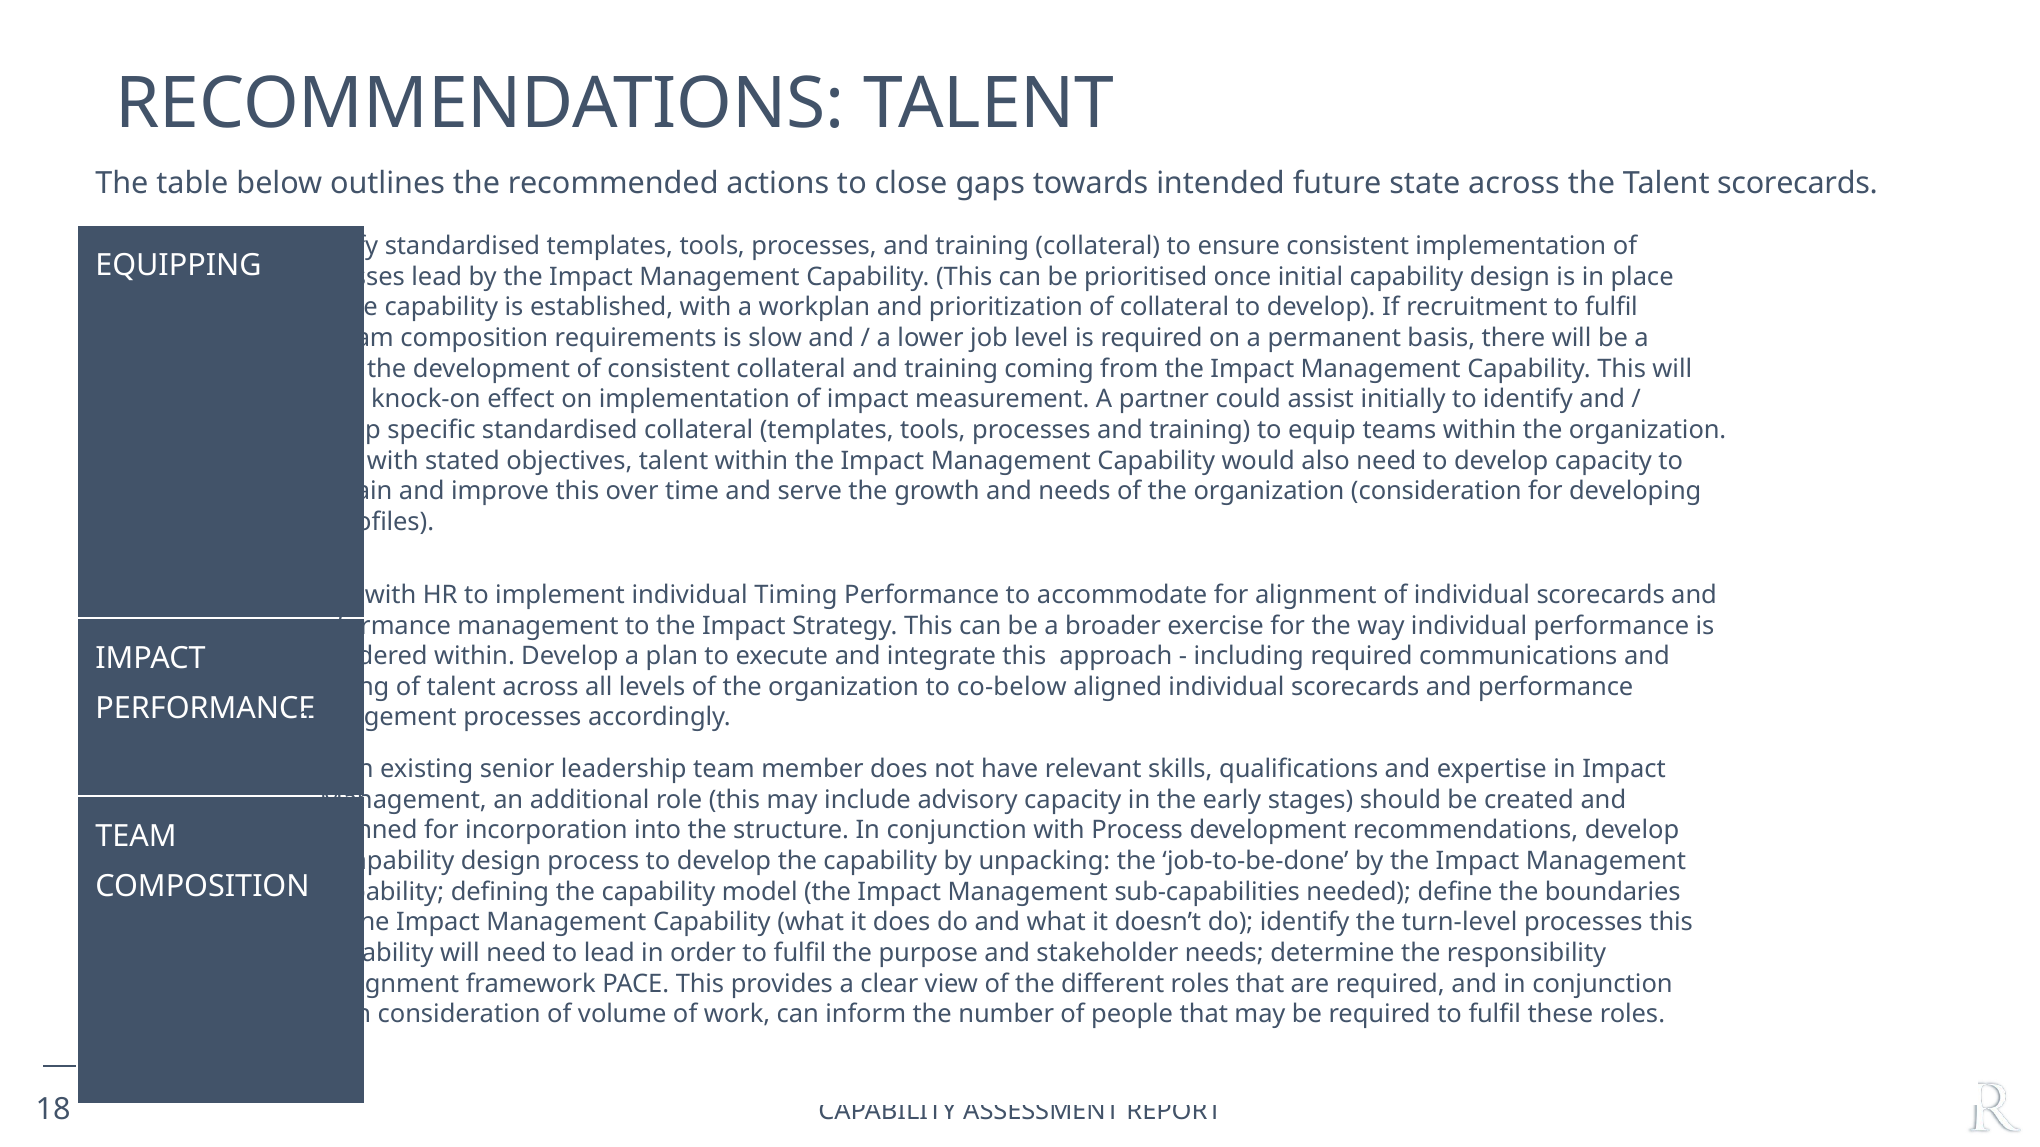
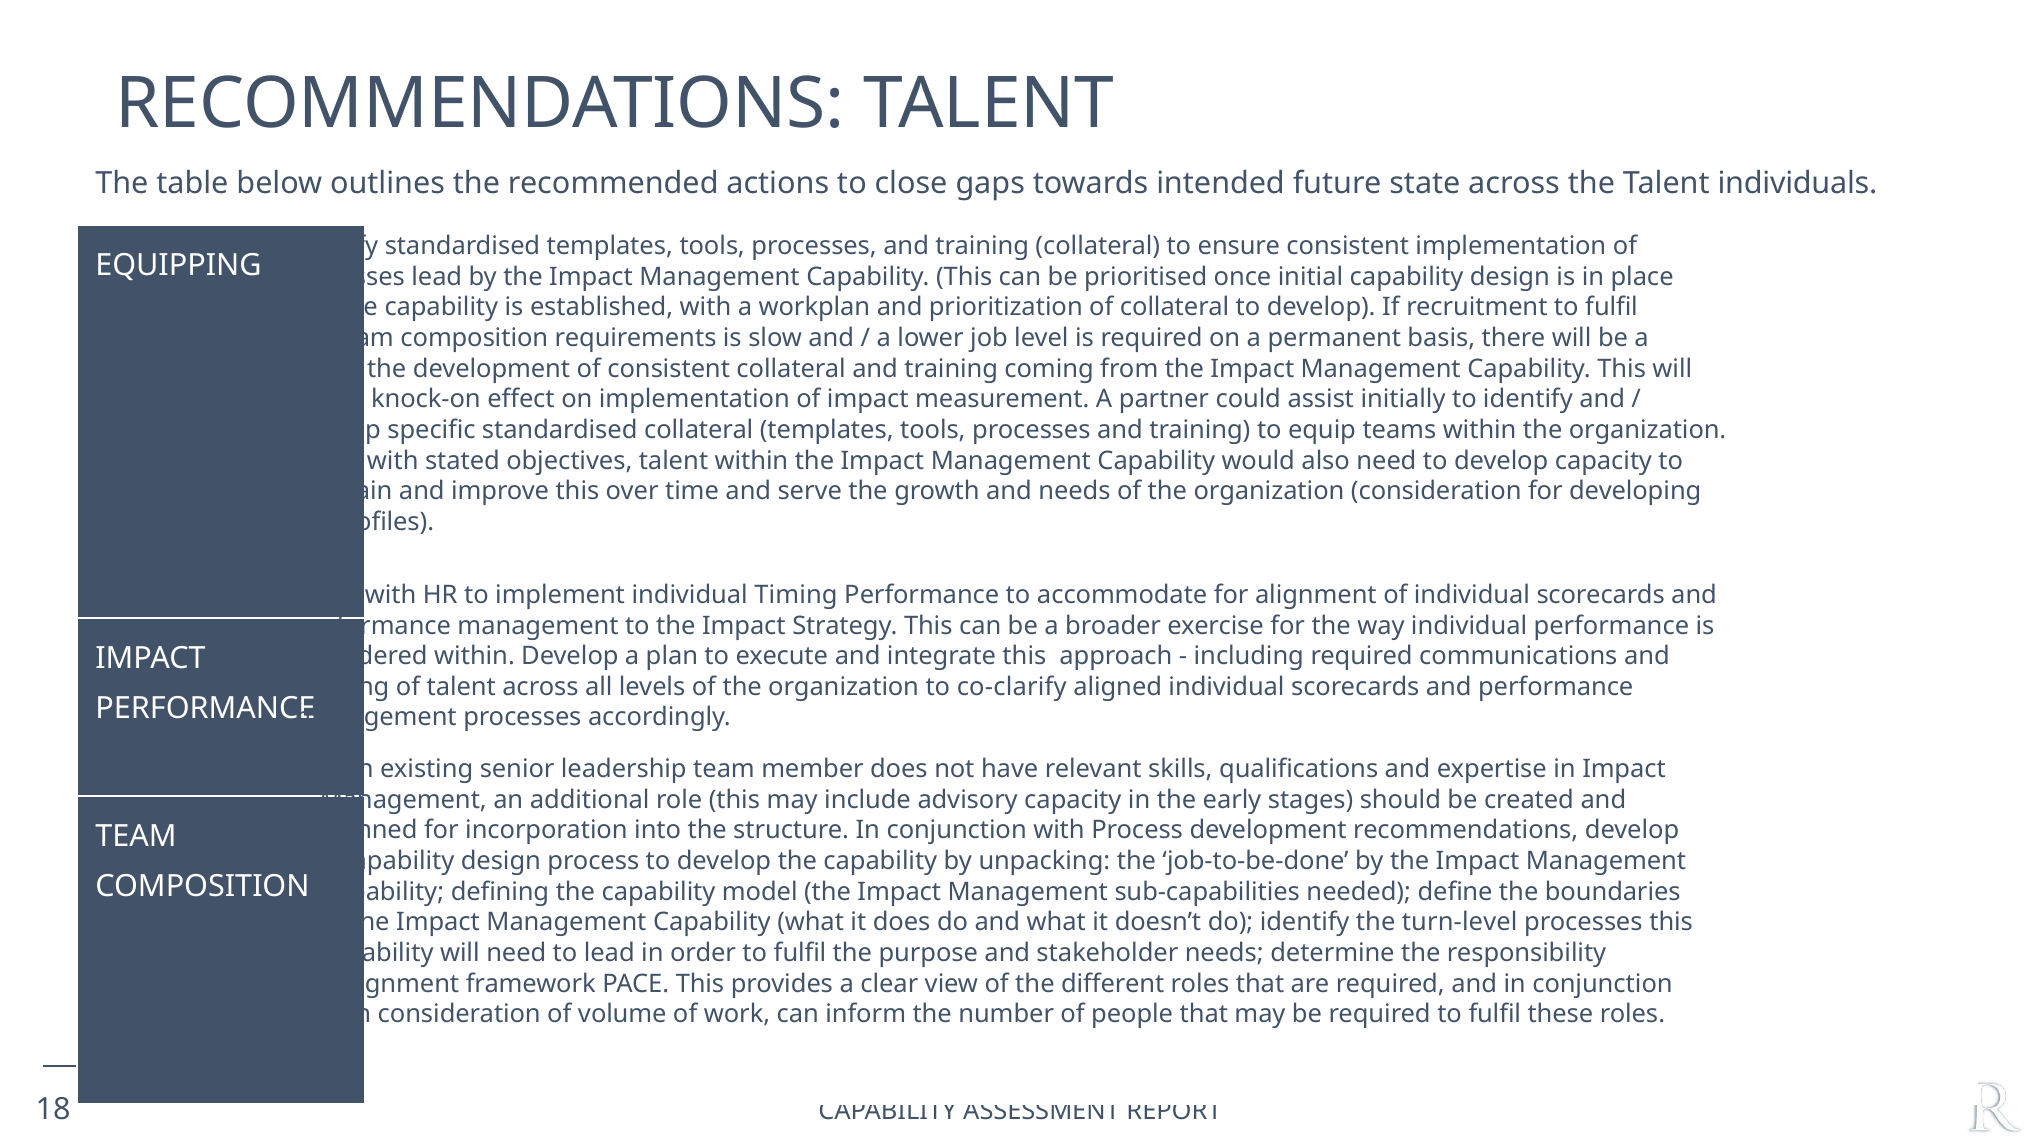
Talent scorecards: scorecards -> individuals
co-below: co-below -> co-clarify
